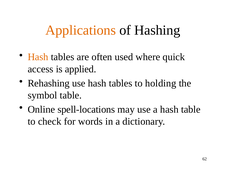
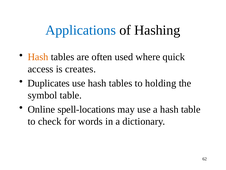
Applications colour: orange -> blue
applied: applied -> creates
Rehashing: Rehashing -> Duplicates
